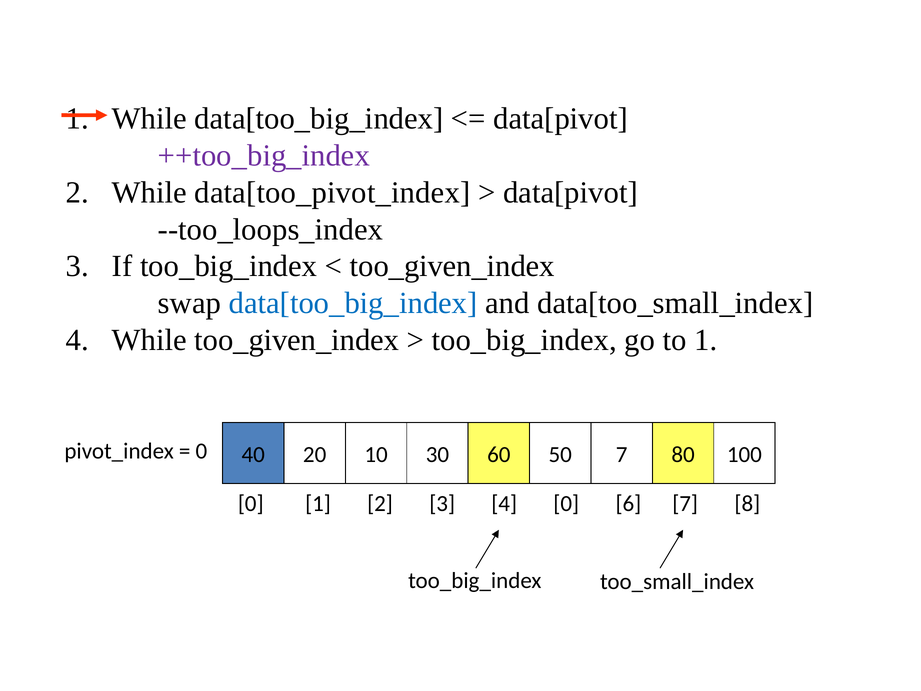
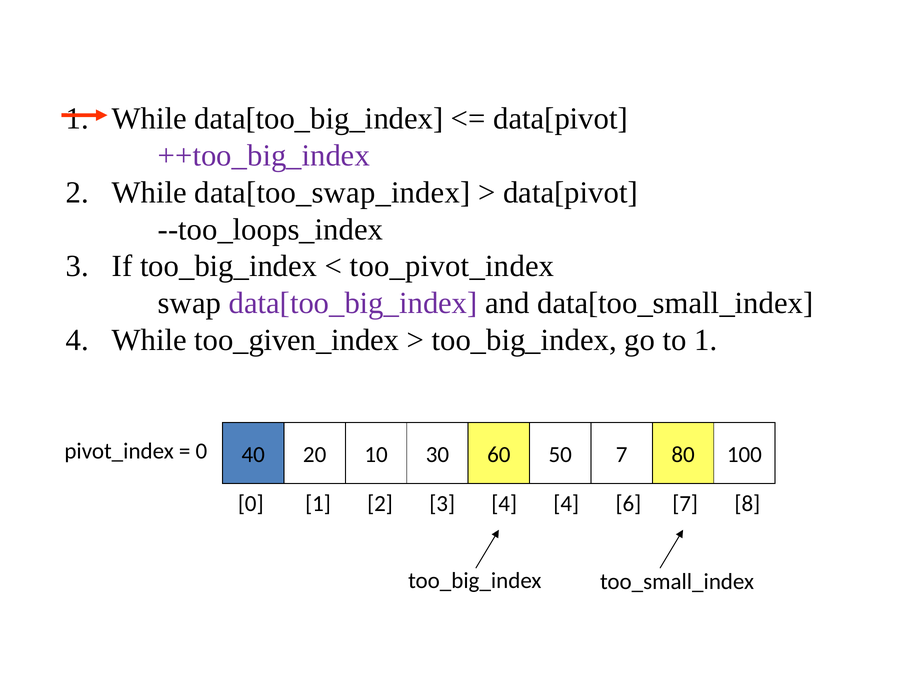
data[too_pivot_index: data[too_pivot_index -> data[too_swap_index
too_given_index at (452, 266): too_given_index -> too_pivot_index
data[too_big_index at (353, 303) colour: blue -> purple
4 0: 0 -> 4
